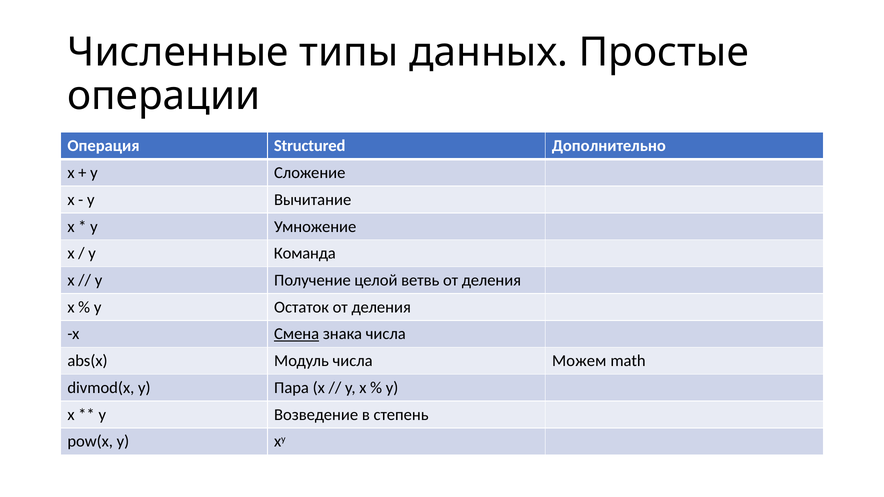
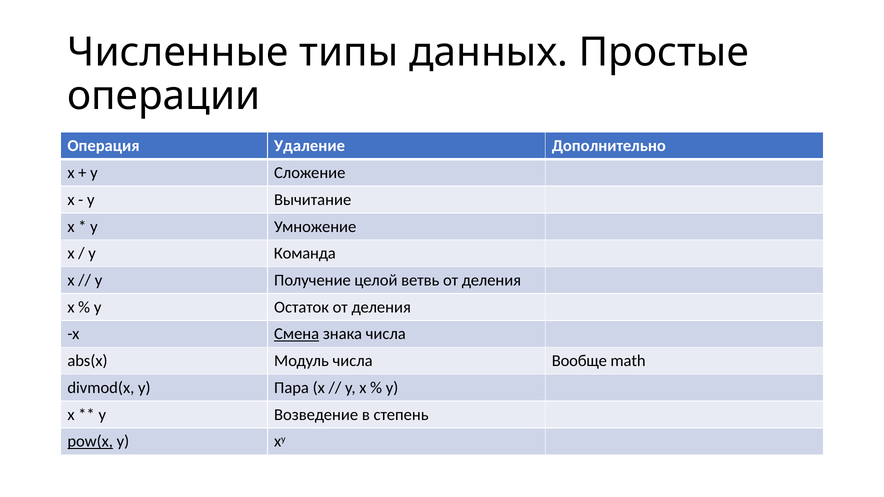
Structured: Structured -> Удаление
Можем: Можем -> Вообще
pow(x underline: none -> present
